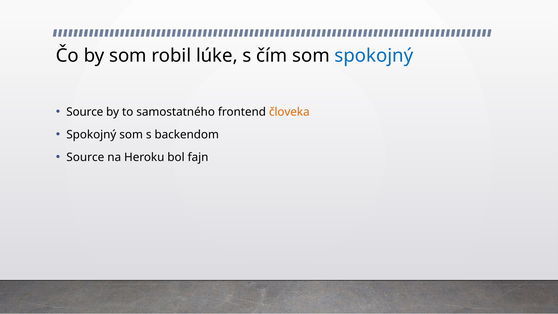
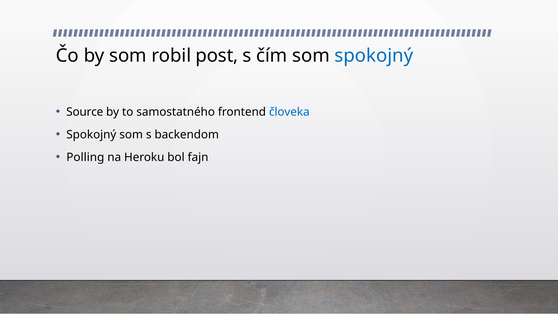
lúke: lúke -> post
človeka colour: orange -> blue
Source at (85, 157): Source -> Polling
